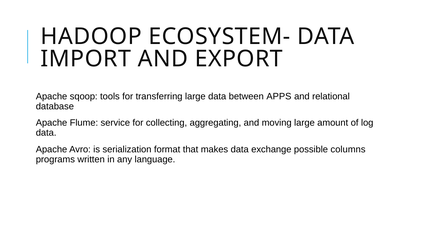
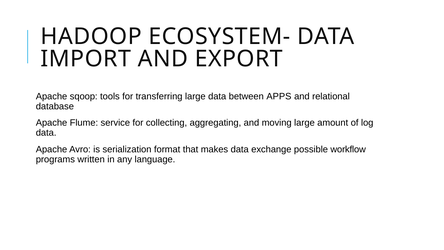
columns: columns -> workflow
